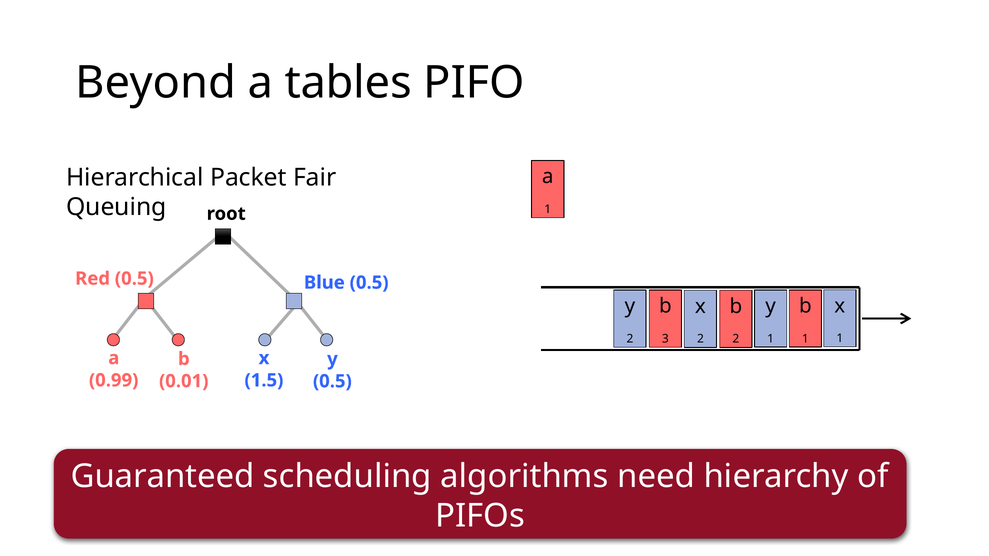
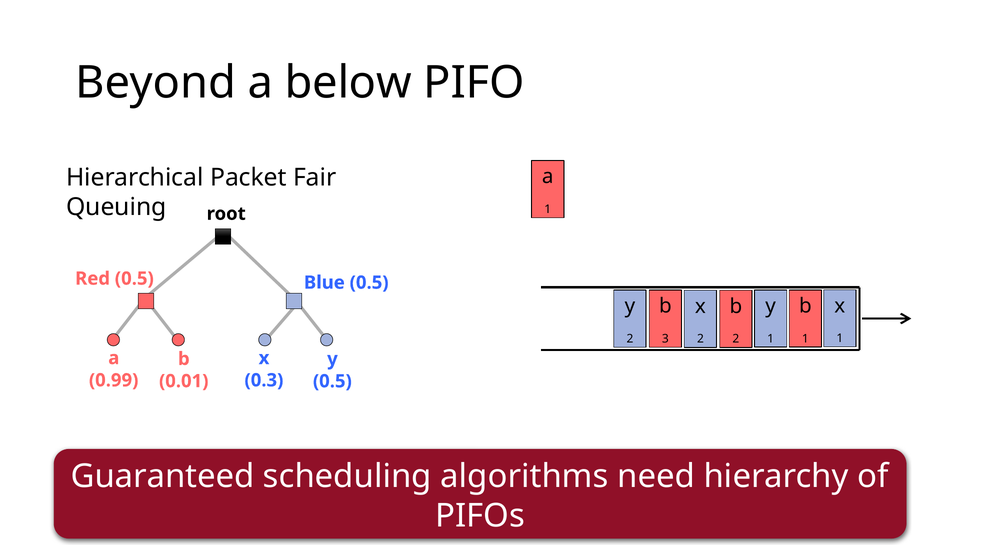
tables: tables -> below
1.5: 1.5 -> 0.3
